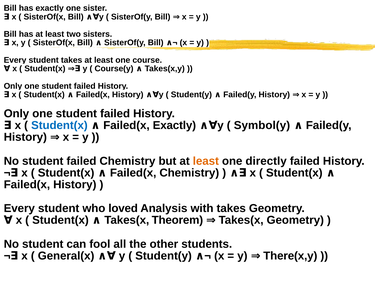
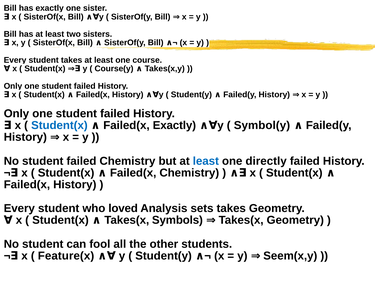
least at (206, 161) colour: orange -> blue
with: with -> sets
Theorem: Theorem -> Symbols
General(x: General(x -> Feature(x
There(x,y: There(x,y -> Seem(x,y
